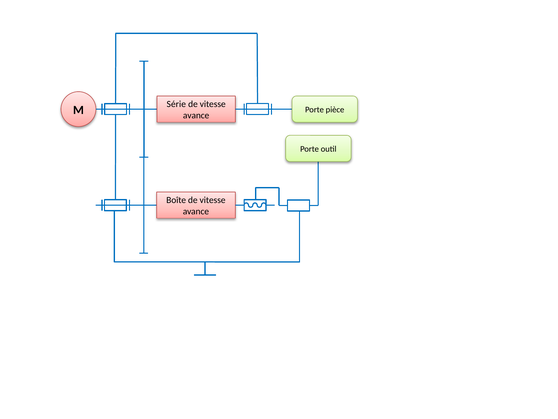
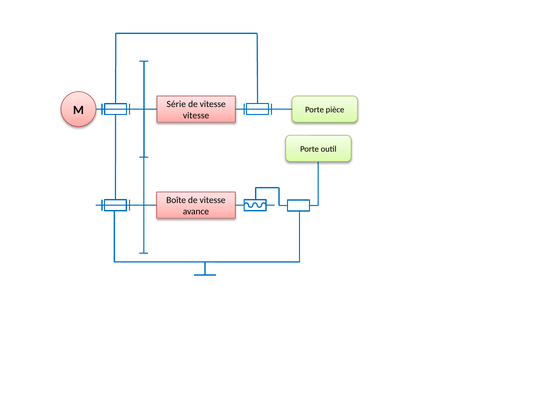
avance at (196, 115): avance -> vitesse
